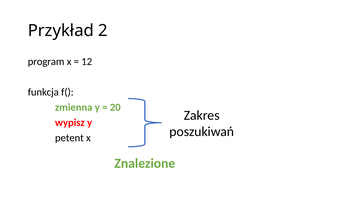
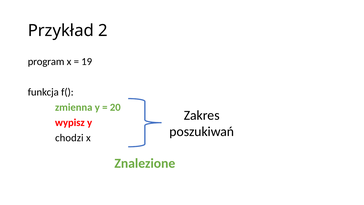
12: 12 -> 19
petent: petent -> chodzi
